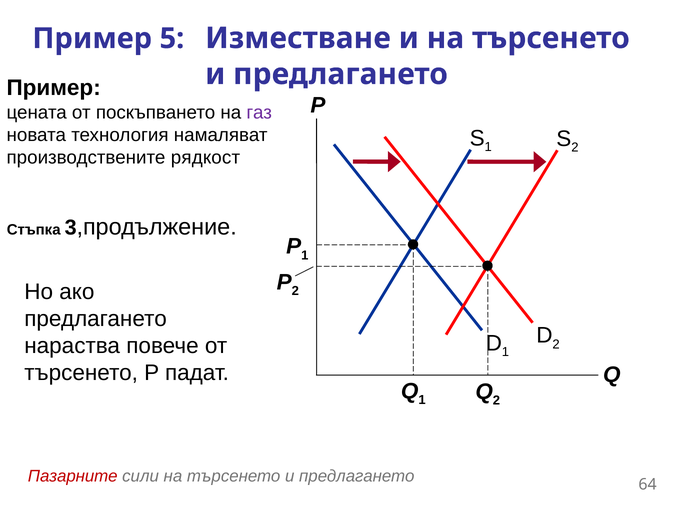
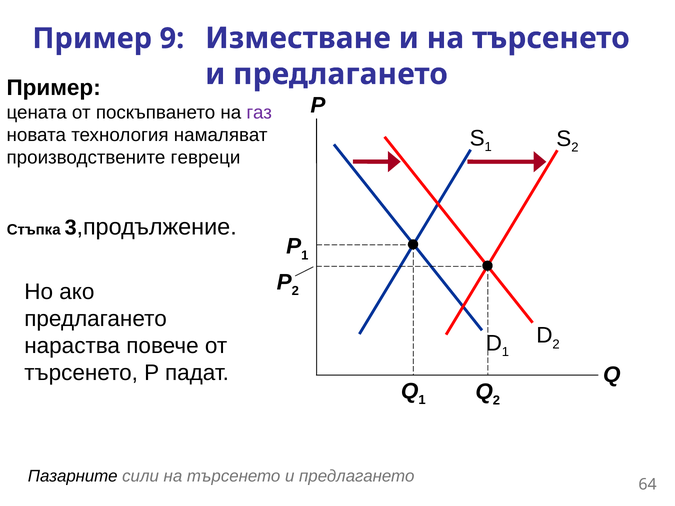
5: 5 -> 9
рядкост: рядкост -> гевреци
Пазарните colour: red -> black
